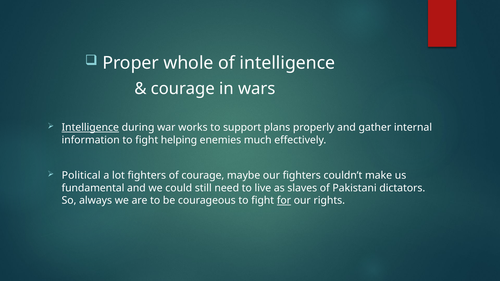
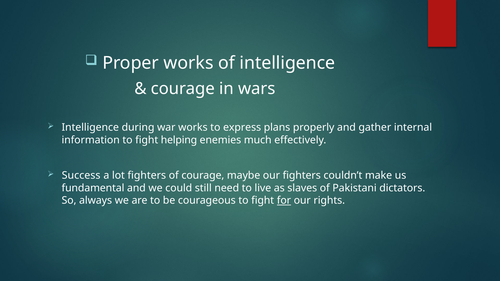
Proper whole: whole -> works
Intelligence at (90, 128) underline: present -> none
support: support -> express
Political: Political -> Success
